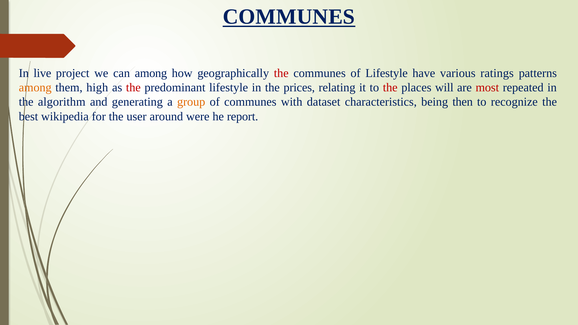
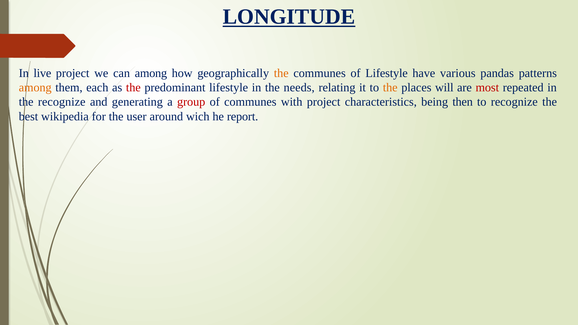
COMMUNES at (289, 17): COMMUNES -> LONGITUDE
the at (281, 73) colour: red -> orange
ratings: ratings -> pandas
high: high -> each
prices: prices -> needs
the at (390, 88) colour: red -> orange
the algorithm: algorithm -> recognize
group colour: orange -> red
with dataset: dataset -> project
were: were -> wich
